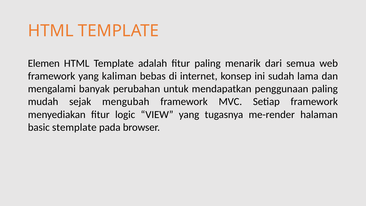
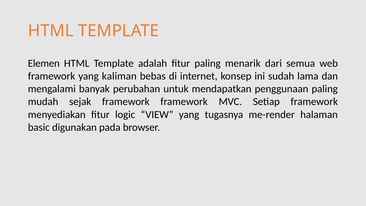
sejak mengubah: mengubah -> framework
stemplate: stemplate -> digunakan
